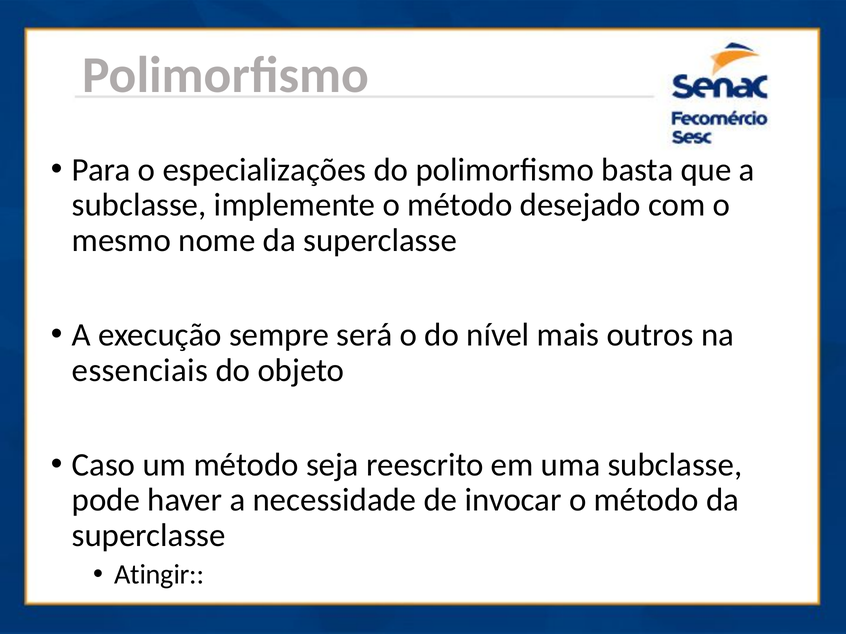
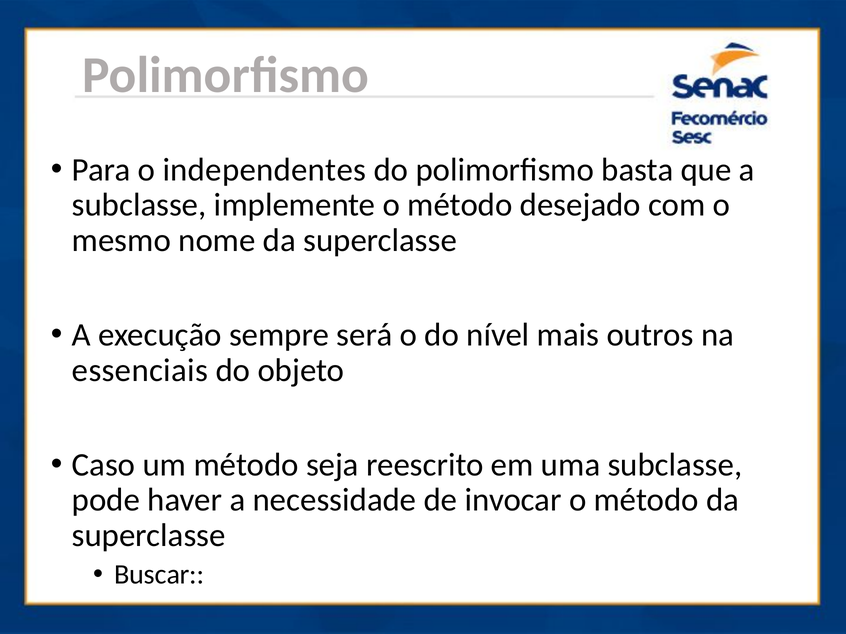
especializações: especializações -> independentes
Atingir: Atingir -> Buscar
